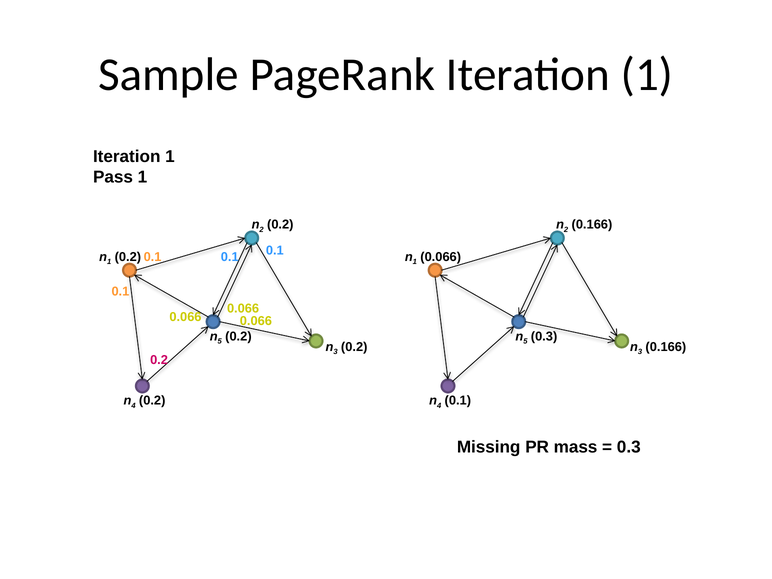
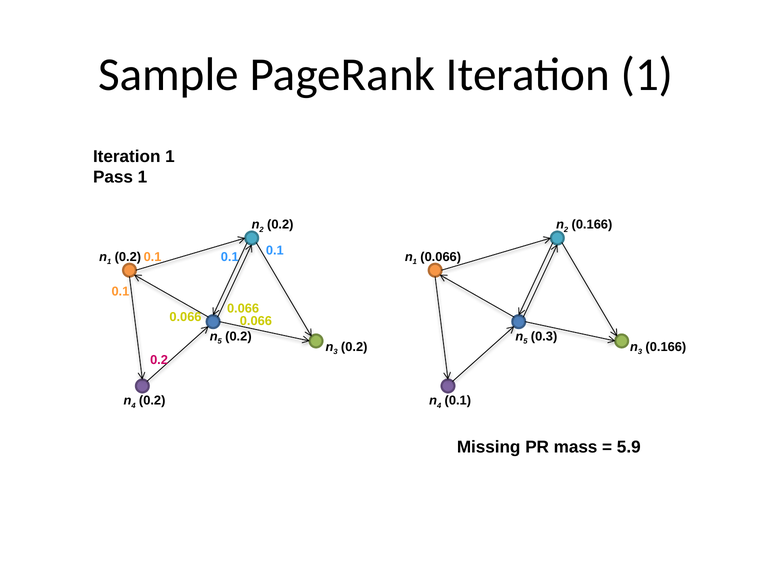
0.3 at (629, 447): 0.3 -> 5.9
